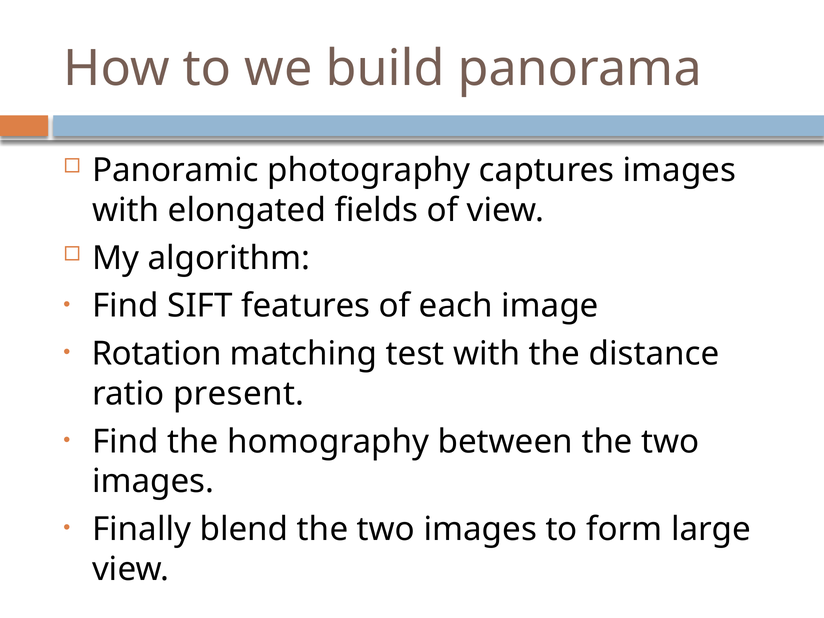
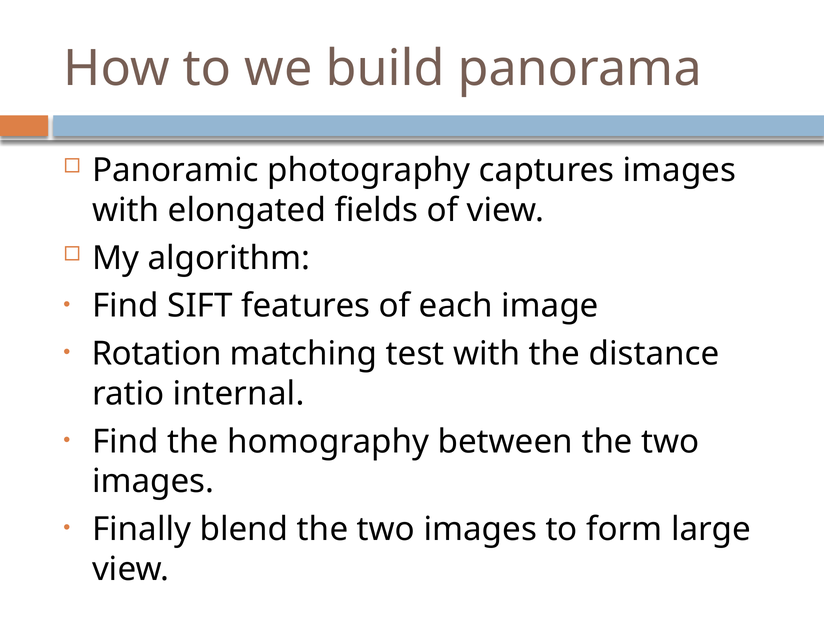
present: present -> internal
